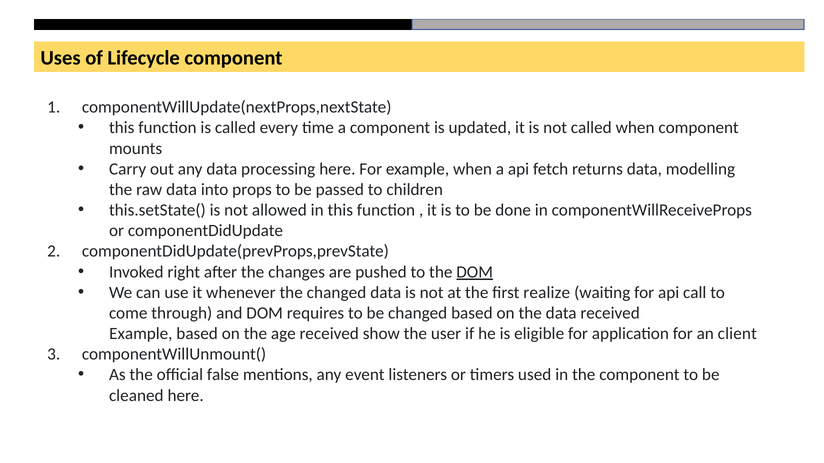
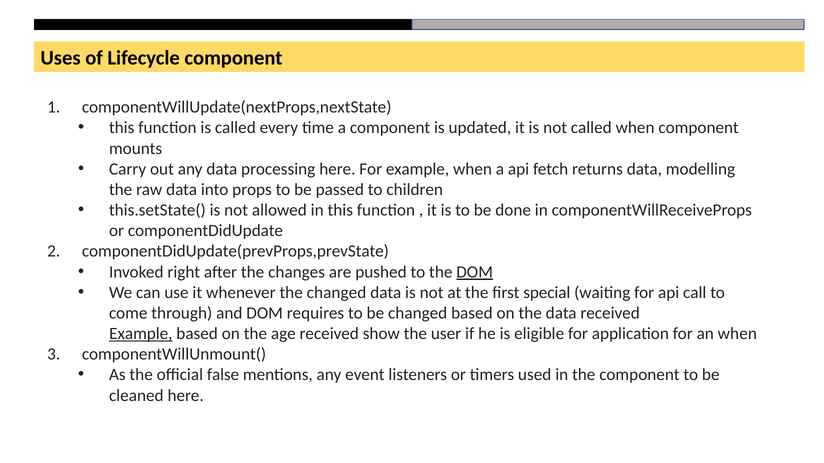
realize: realize -> special
Example at (141, 334) underline: none -> present
an client: client -> when
